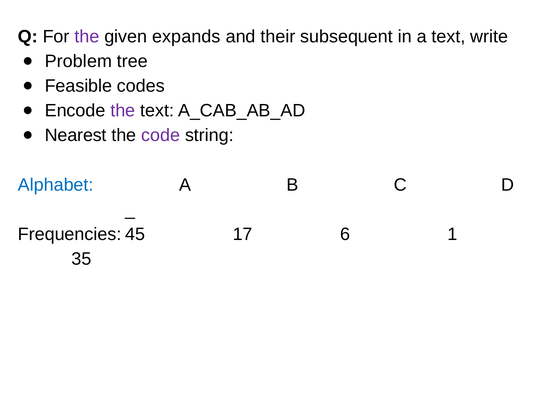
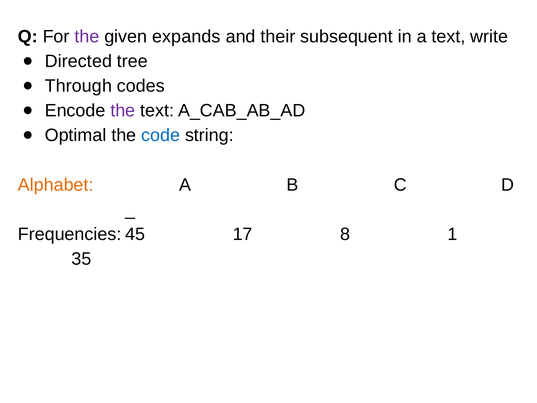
Problem: Problem -> Directed
Feasible: Feasible -> Through
Nearest: Nearest -> Optimal
code colour: purple -> blue
Alphabet colour: blue -> orange
6: 6 -> 8
